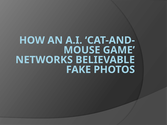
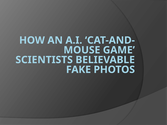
NETWORKS: NETWORKS -> SCIENTISTS
